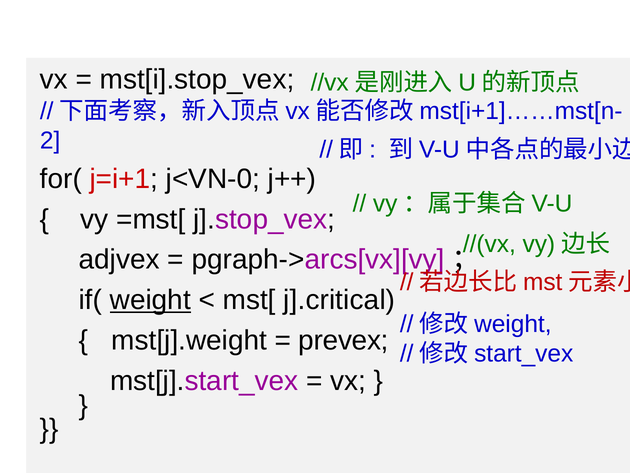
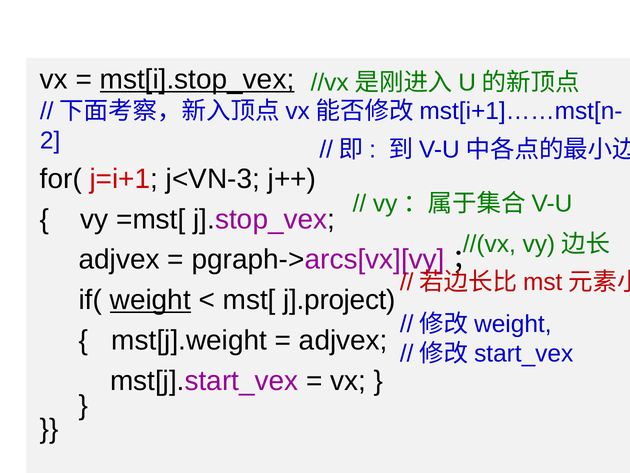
mst[i].stop_vex underline: none -> present
j<VN-0: j<VN-0 -> j<VN-3
j].critical: j].critical -> j].project
prevex at (343, 340): prevex -> adjvex
